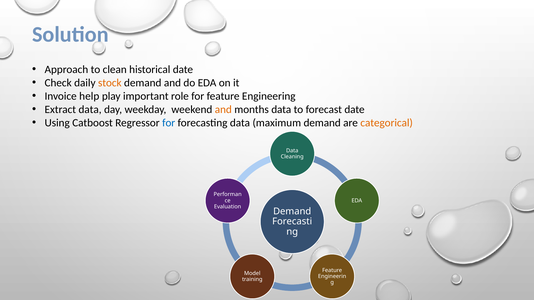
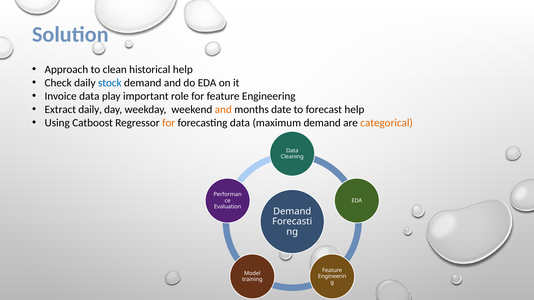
historical date: date -> help
stock colour: orange -> blue
Invoice help: help -> data
Extract data: data -> daily
months data: data -> date
forecast date: date -> help
for at (169, 123) colour: blue -> orange
